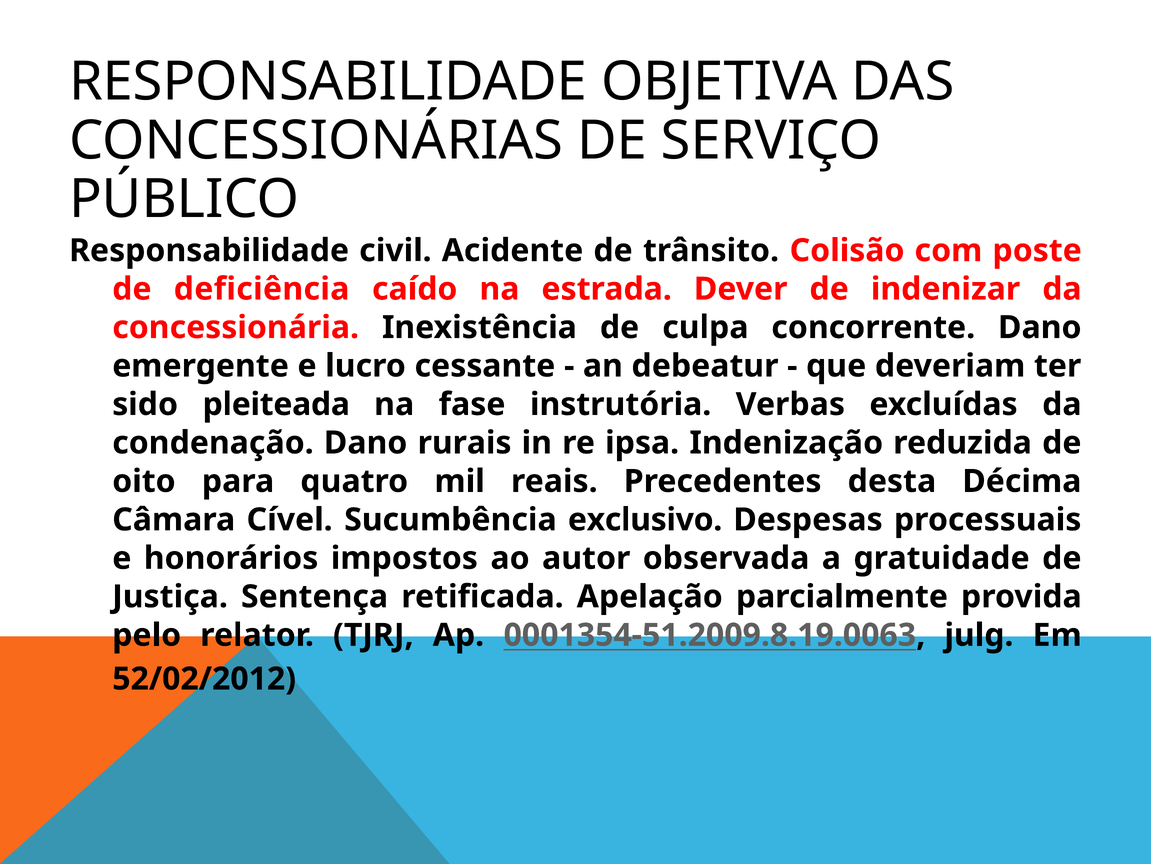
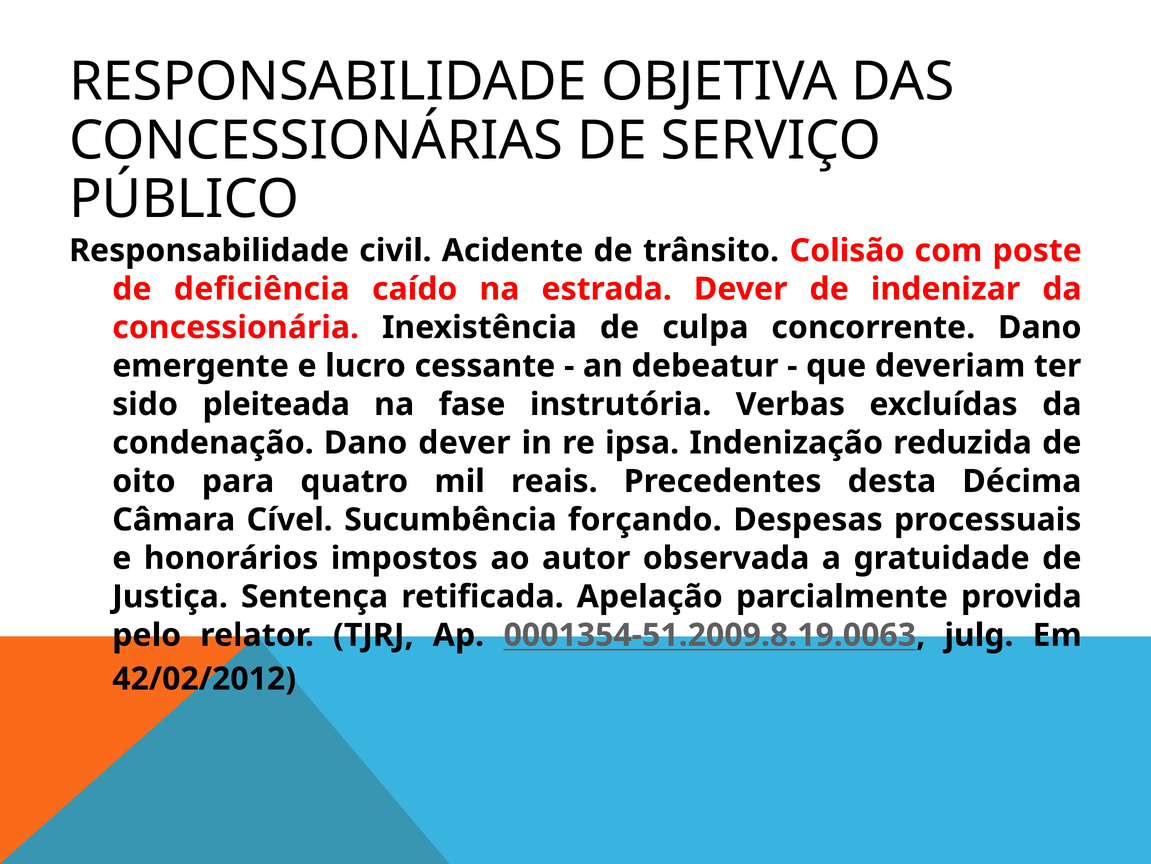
Dano rurais: rurais -> dever
exclusivo: exclusivo -> forçando
52/02/2012: 52/02/2012 -> 42/02/2012
